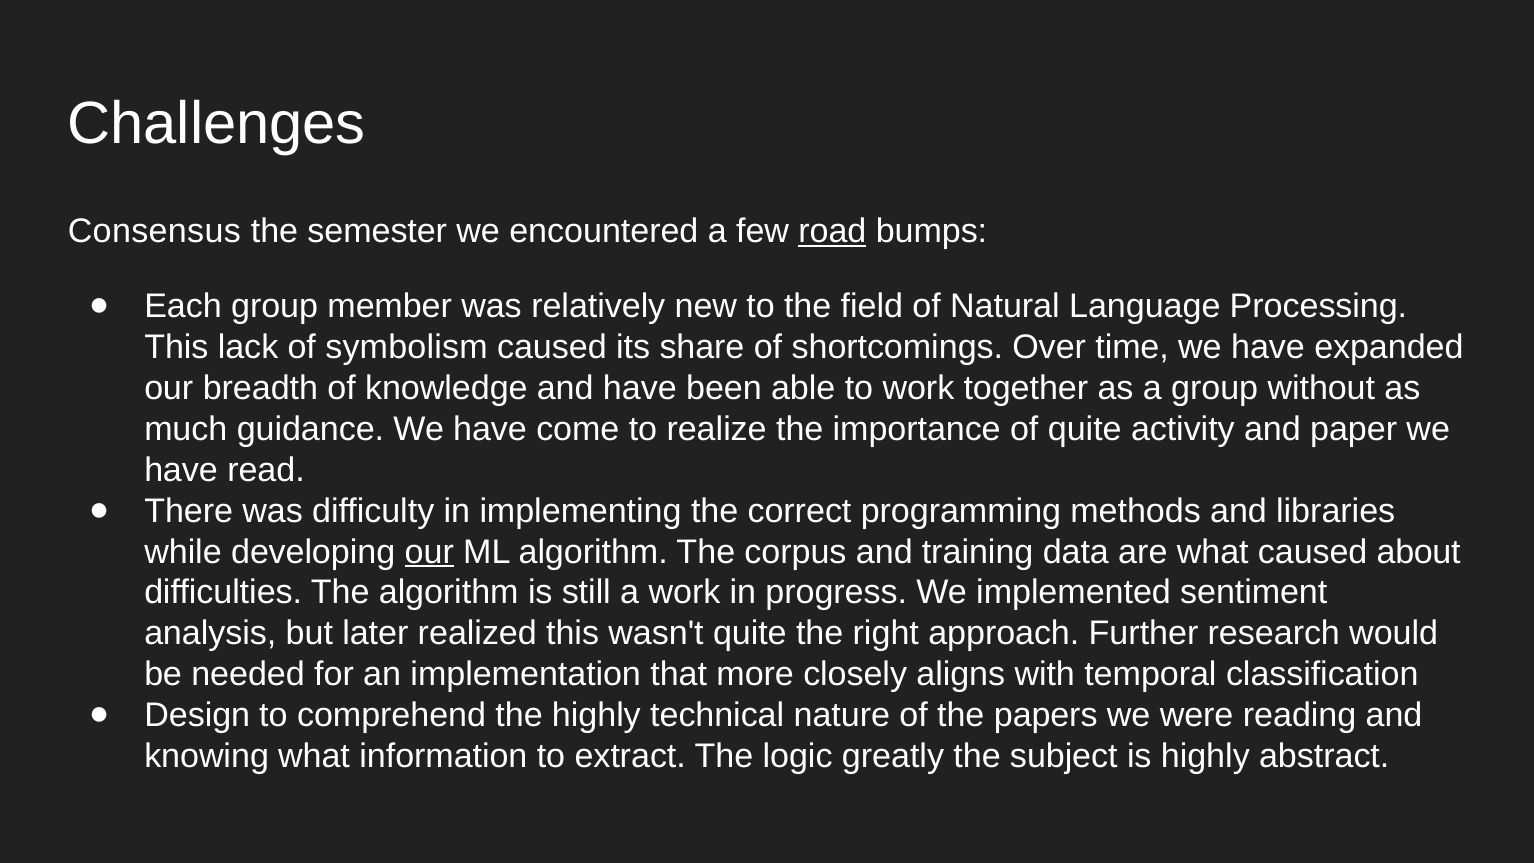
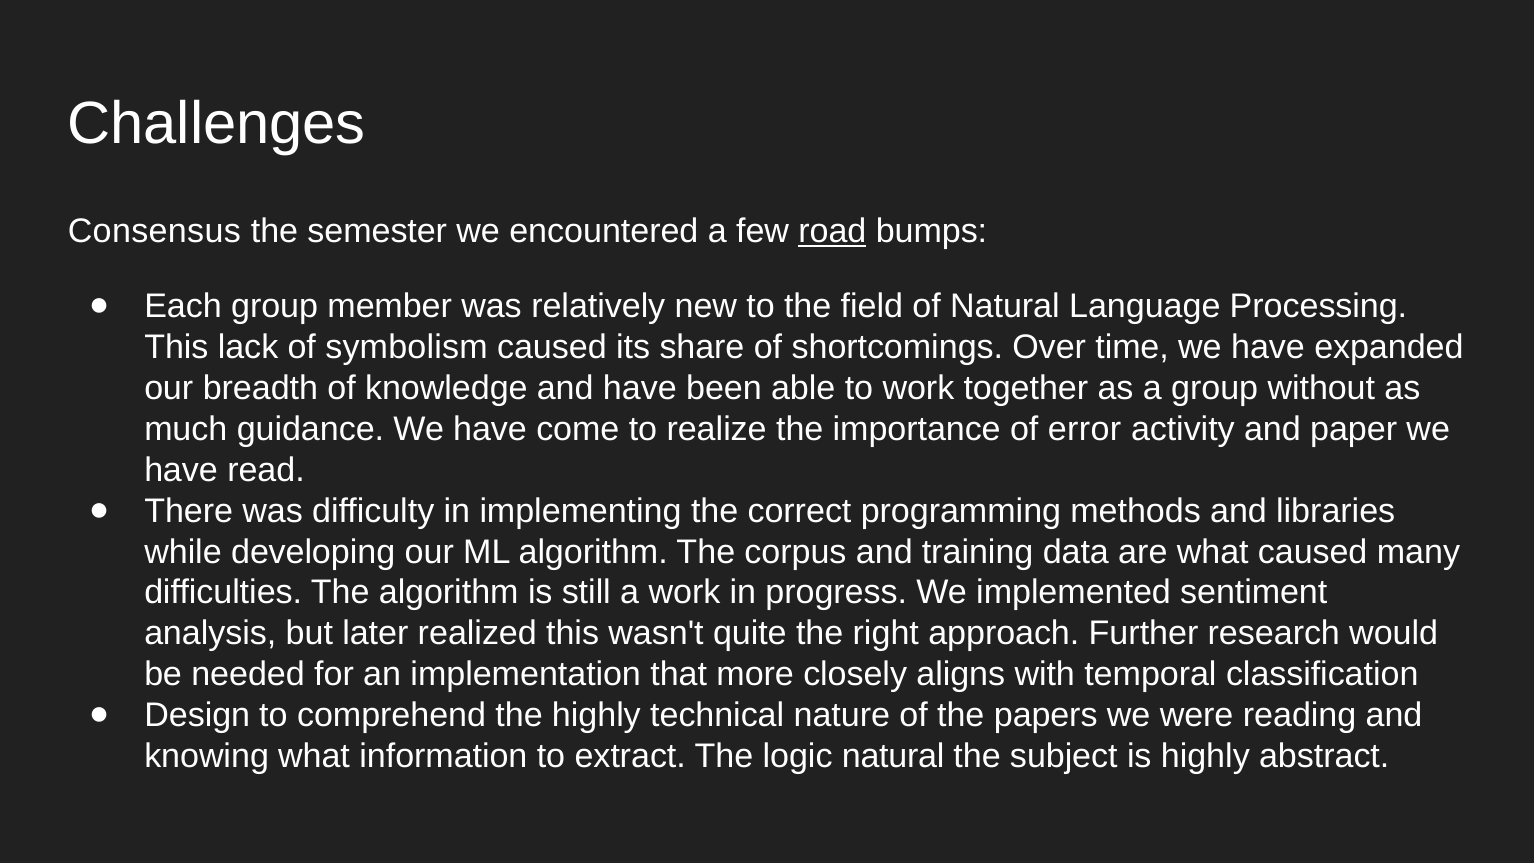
of quite: quite -> error
our at (429, 552) underline: present -> none
about: about -> many
logic greatly: greatly -> natural
